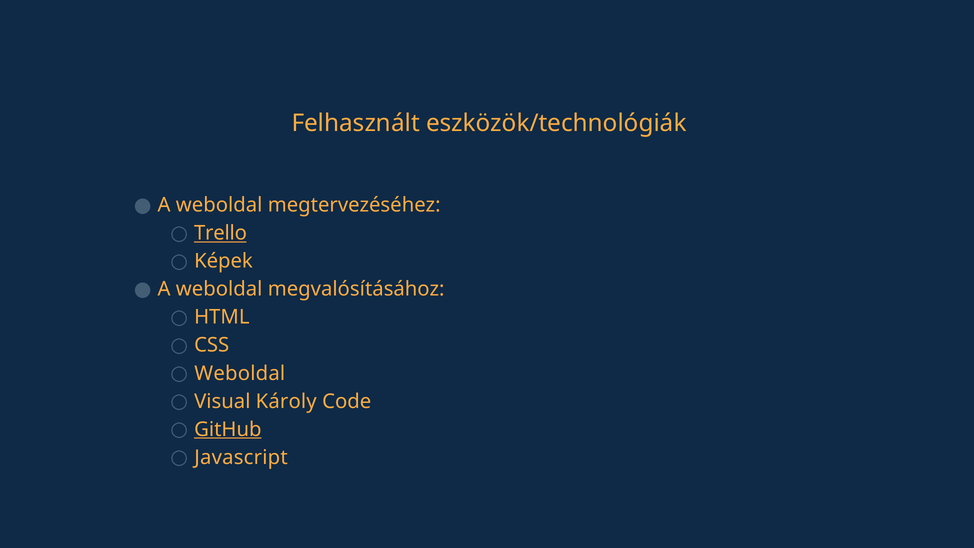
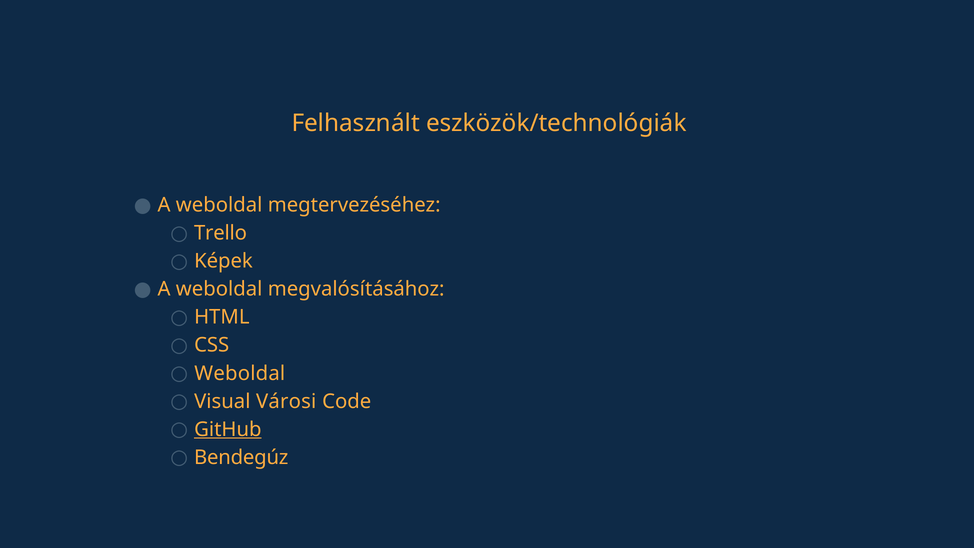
Trello underline: present -> none
Károly: Károly -> Városi
Javascript: Javascript -> Bendegúz
